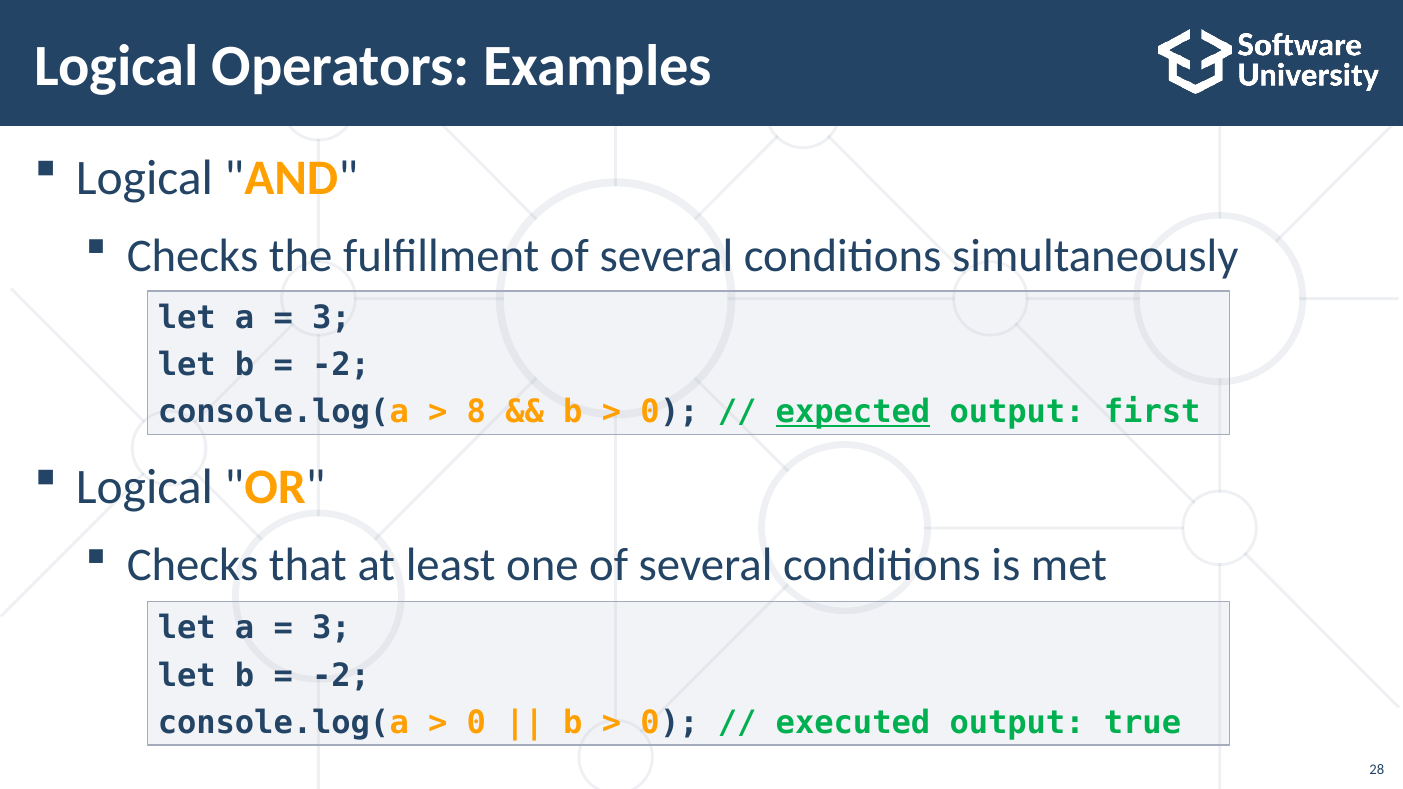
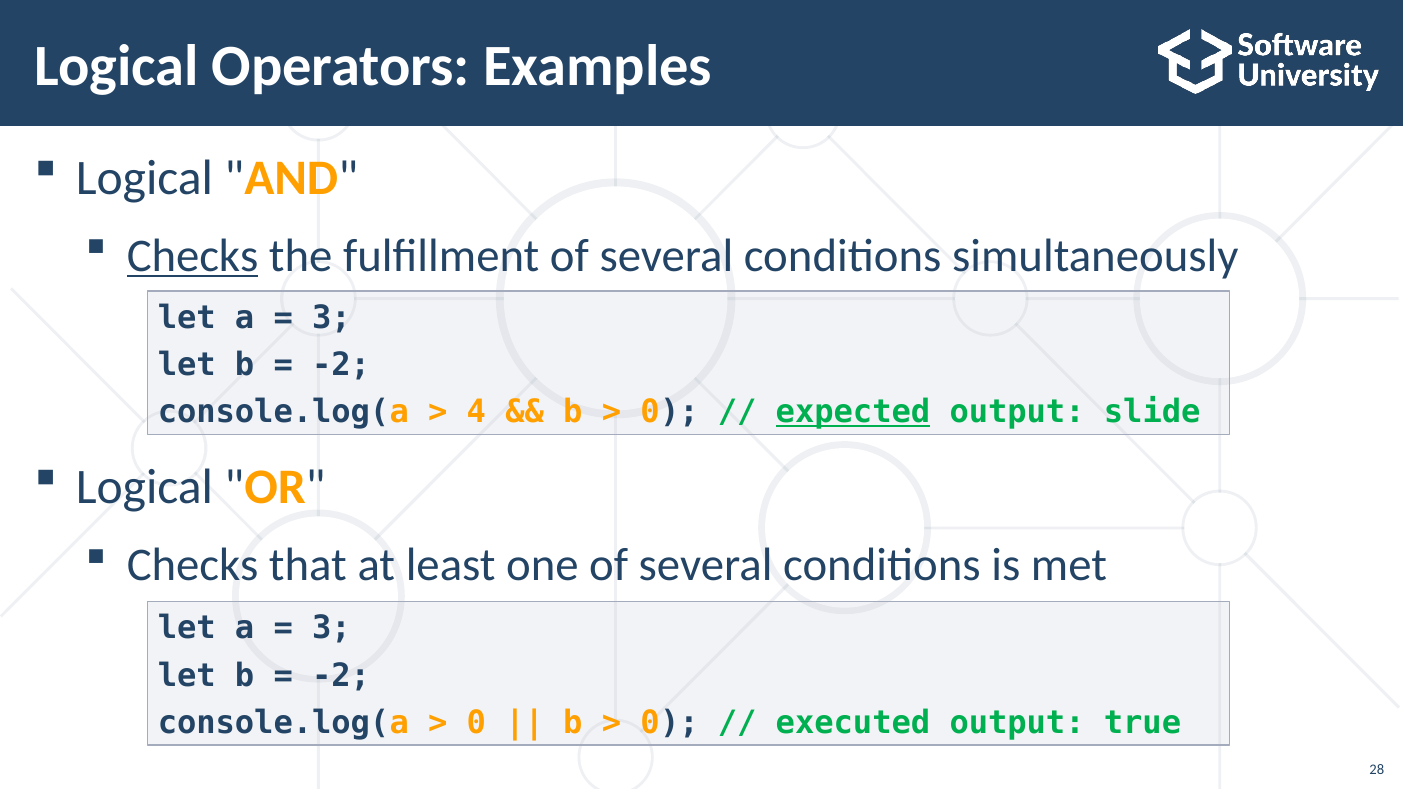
Checks at (193, 256) underline: none -> present
8: 8 -> 4
first: first -> slide
